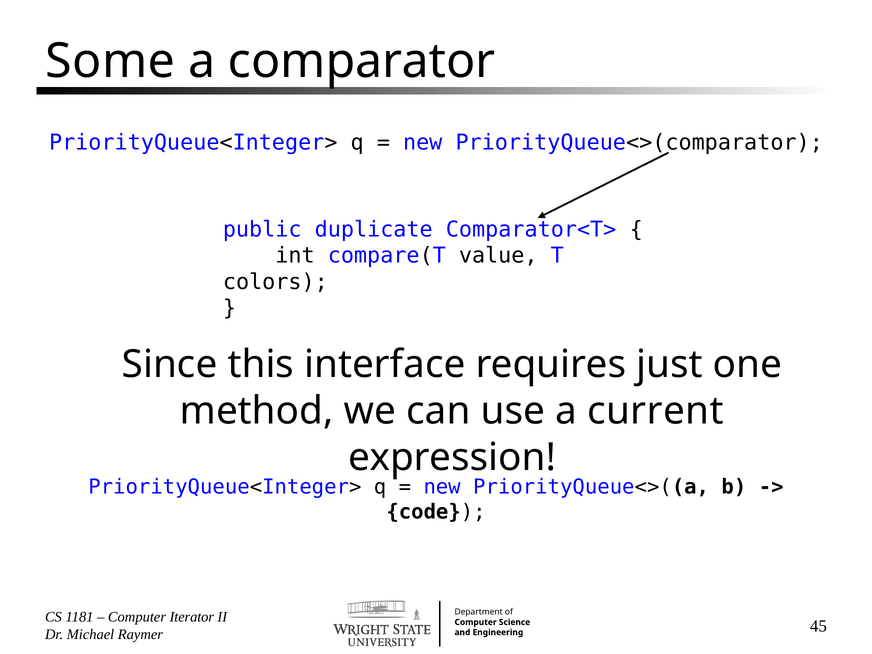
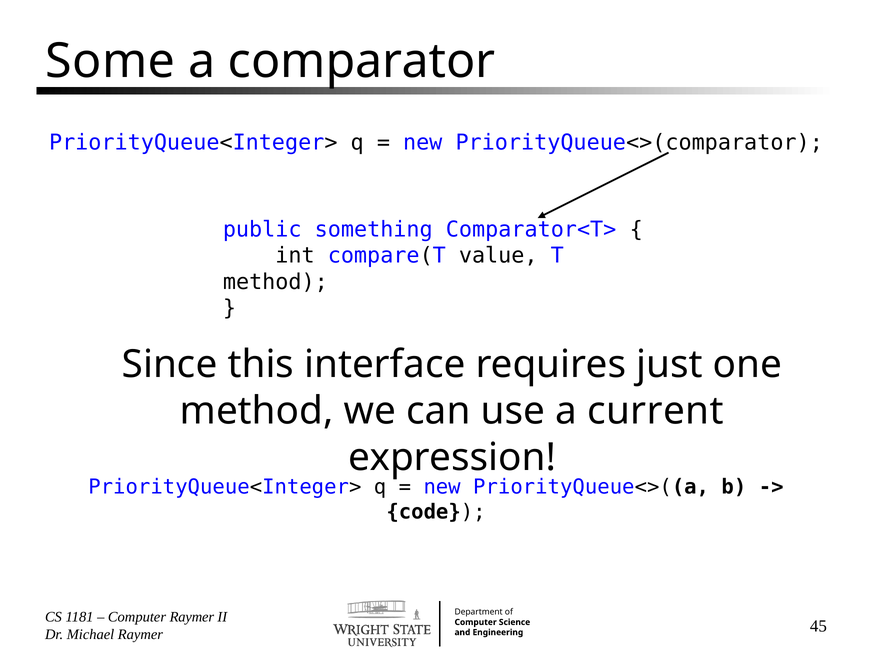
duplicate: duplicate -> something
colors at (275, 282): colors -> method
Computer Iterator: Iterator -> Raymer
